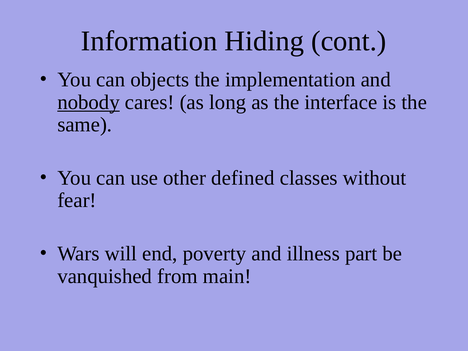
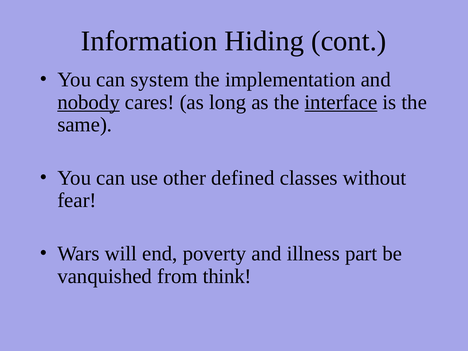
objects: objects -> system
interface underline: none -> present
main: main -> think
